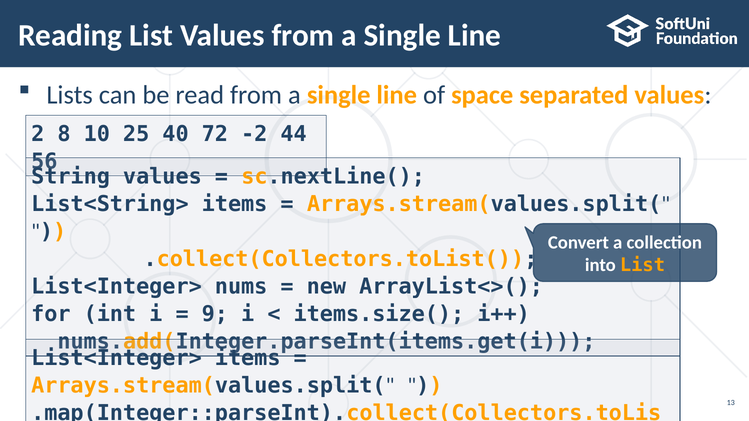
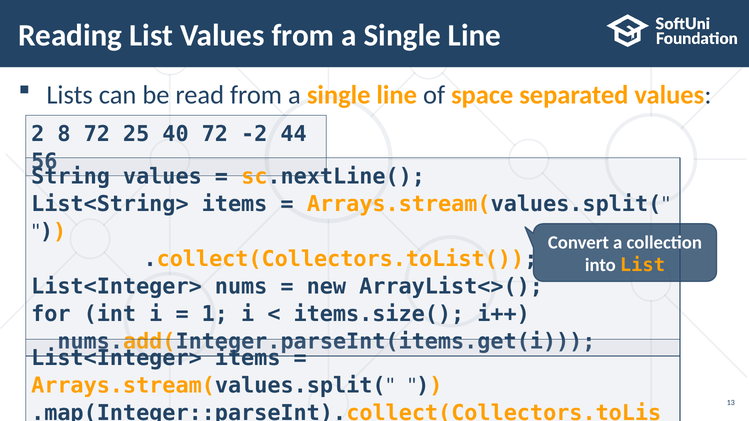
8 10: 10 -> 72
9: 9 -> 1
